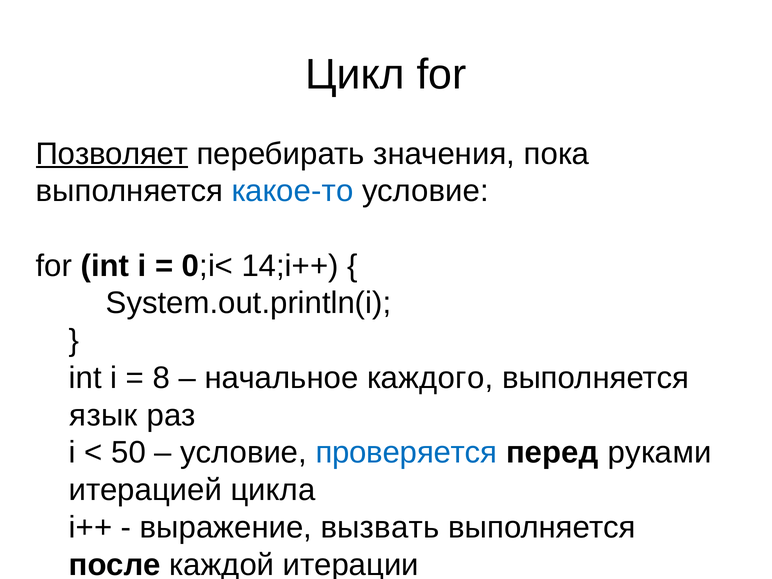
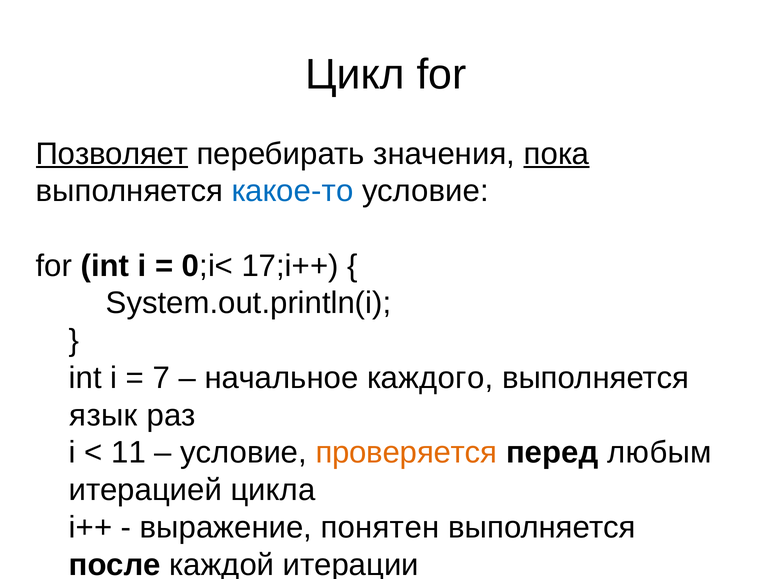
пока underline: none -> present
14;i++: 14;i++ -> 17;i++
8: 8 -> 7
50: 50 -> 11
проверяется colour: blue -> orange
руками: руками -> любым
вызвать: вызвать -> понятен
